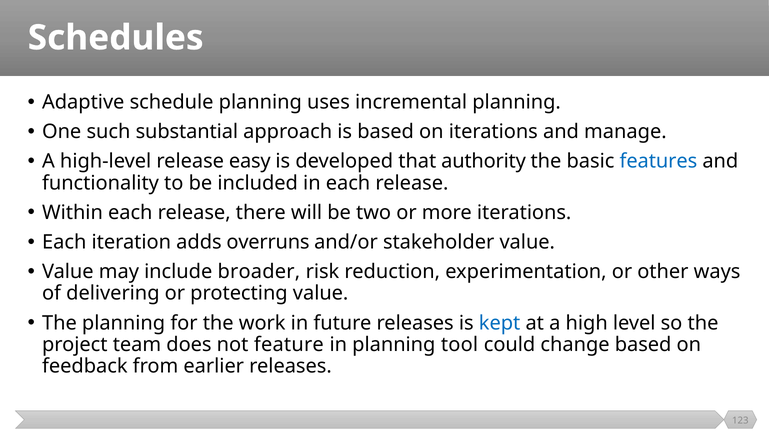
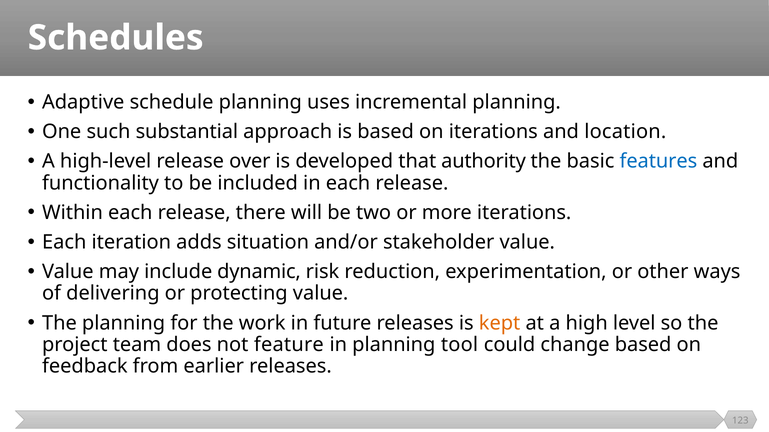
manage: manage -> location
easy: easy -> over
overruns: overruns -> situation
broader: broader -> dynamic
kept colour: blue -> orange
